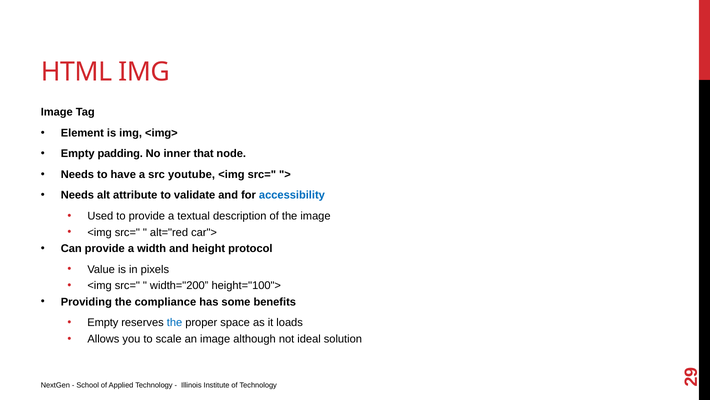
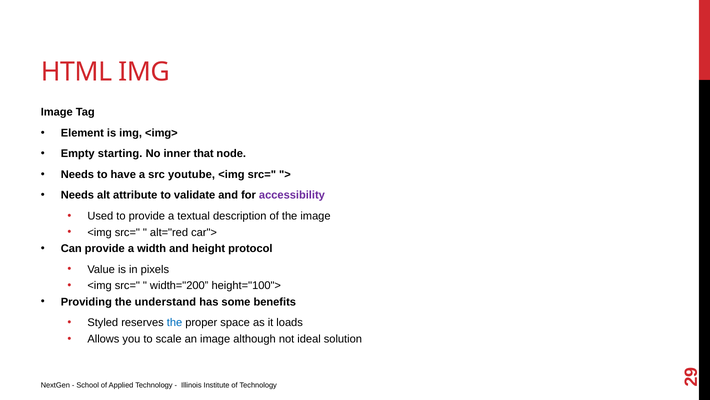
padding: padding -> starting
accessibility colour: blue -> purple
compliance: compliance -> understand
Empty at (103, 322): Empty -> Styled
